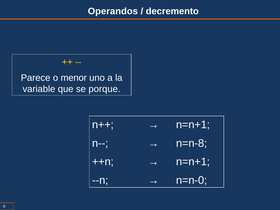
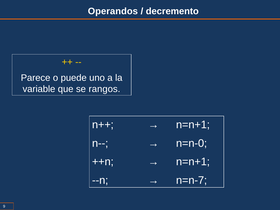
menor: menor -> puede
porque: porque -> rangos
n=n-8: n=n-8 -> n=n-0
n=n-0: n=n-0 -> n=n-7
